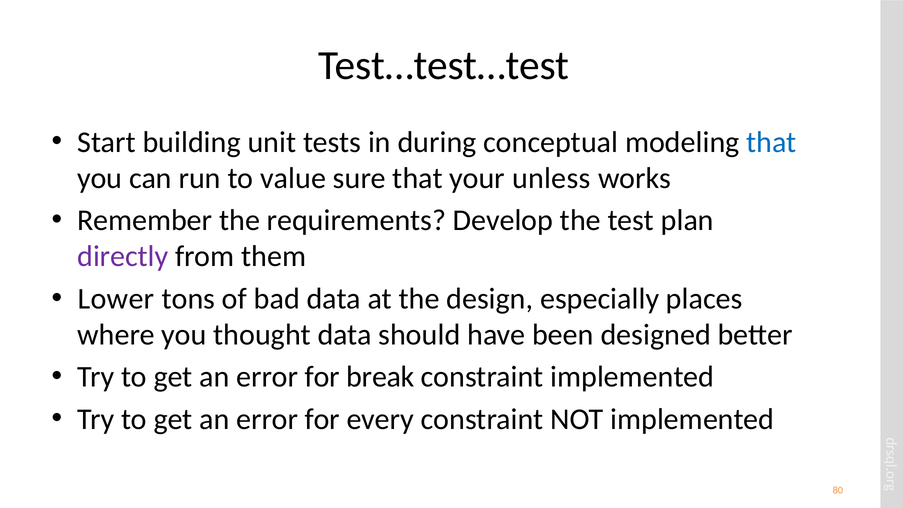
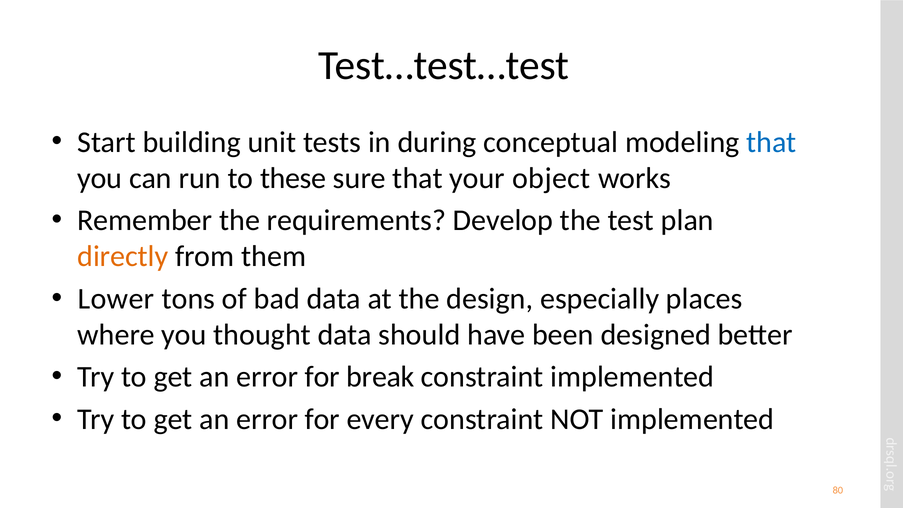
value: value -> these
unless: unless -> object
directly colour: purple -> orange
